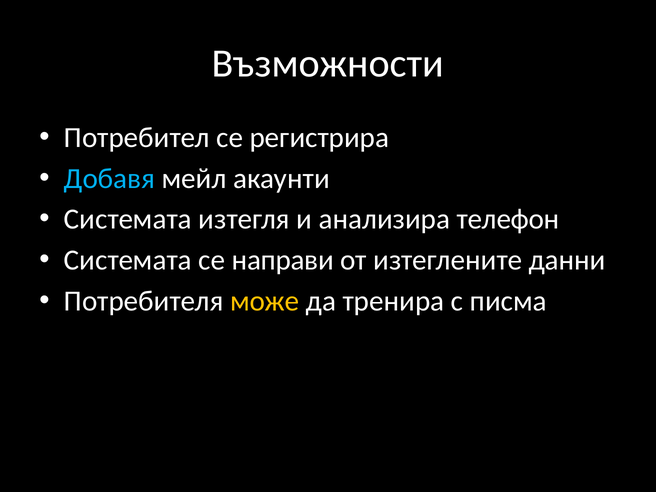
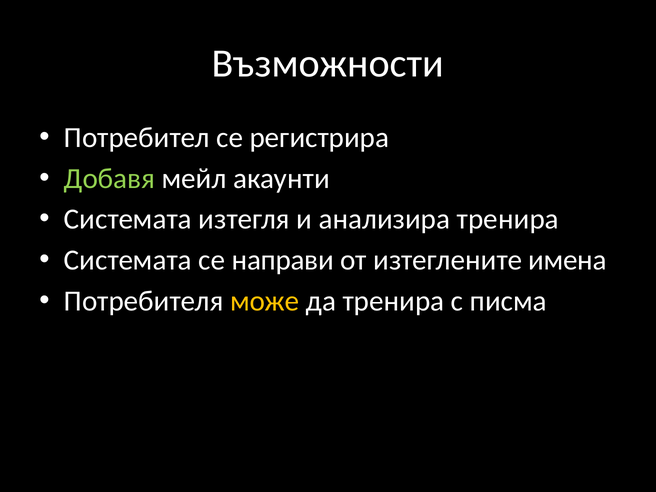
Добавя colour: light blue -> light green
анализира телефон: телефон -> тренира
данни: данни -> имена
